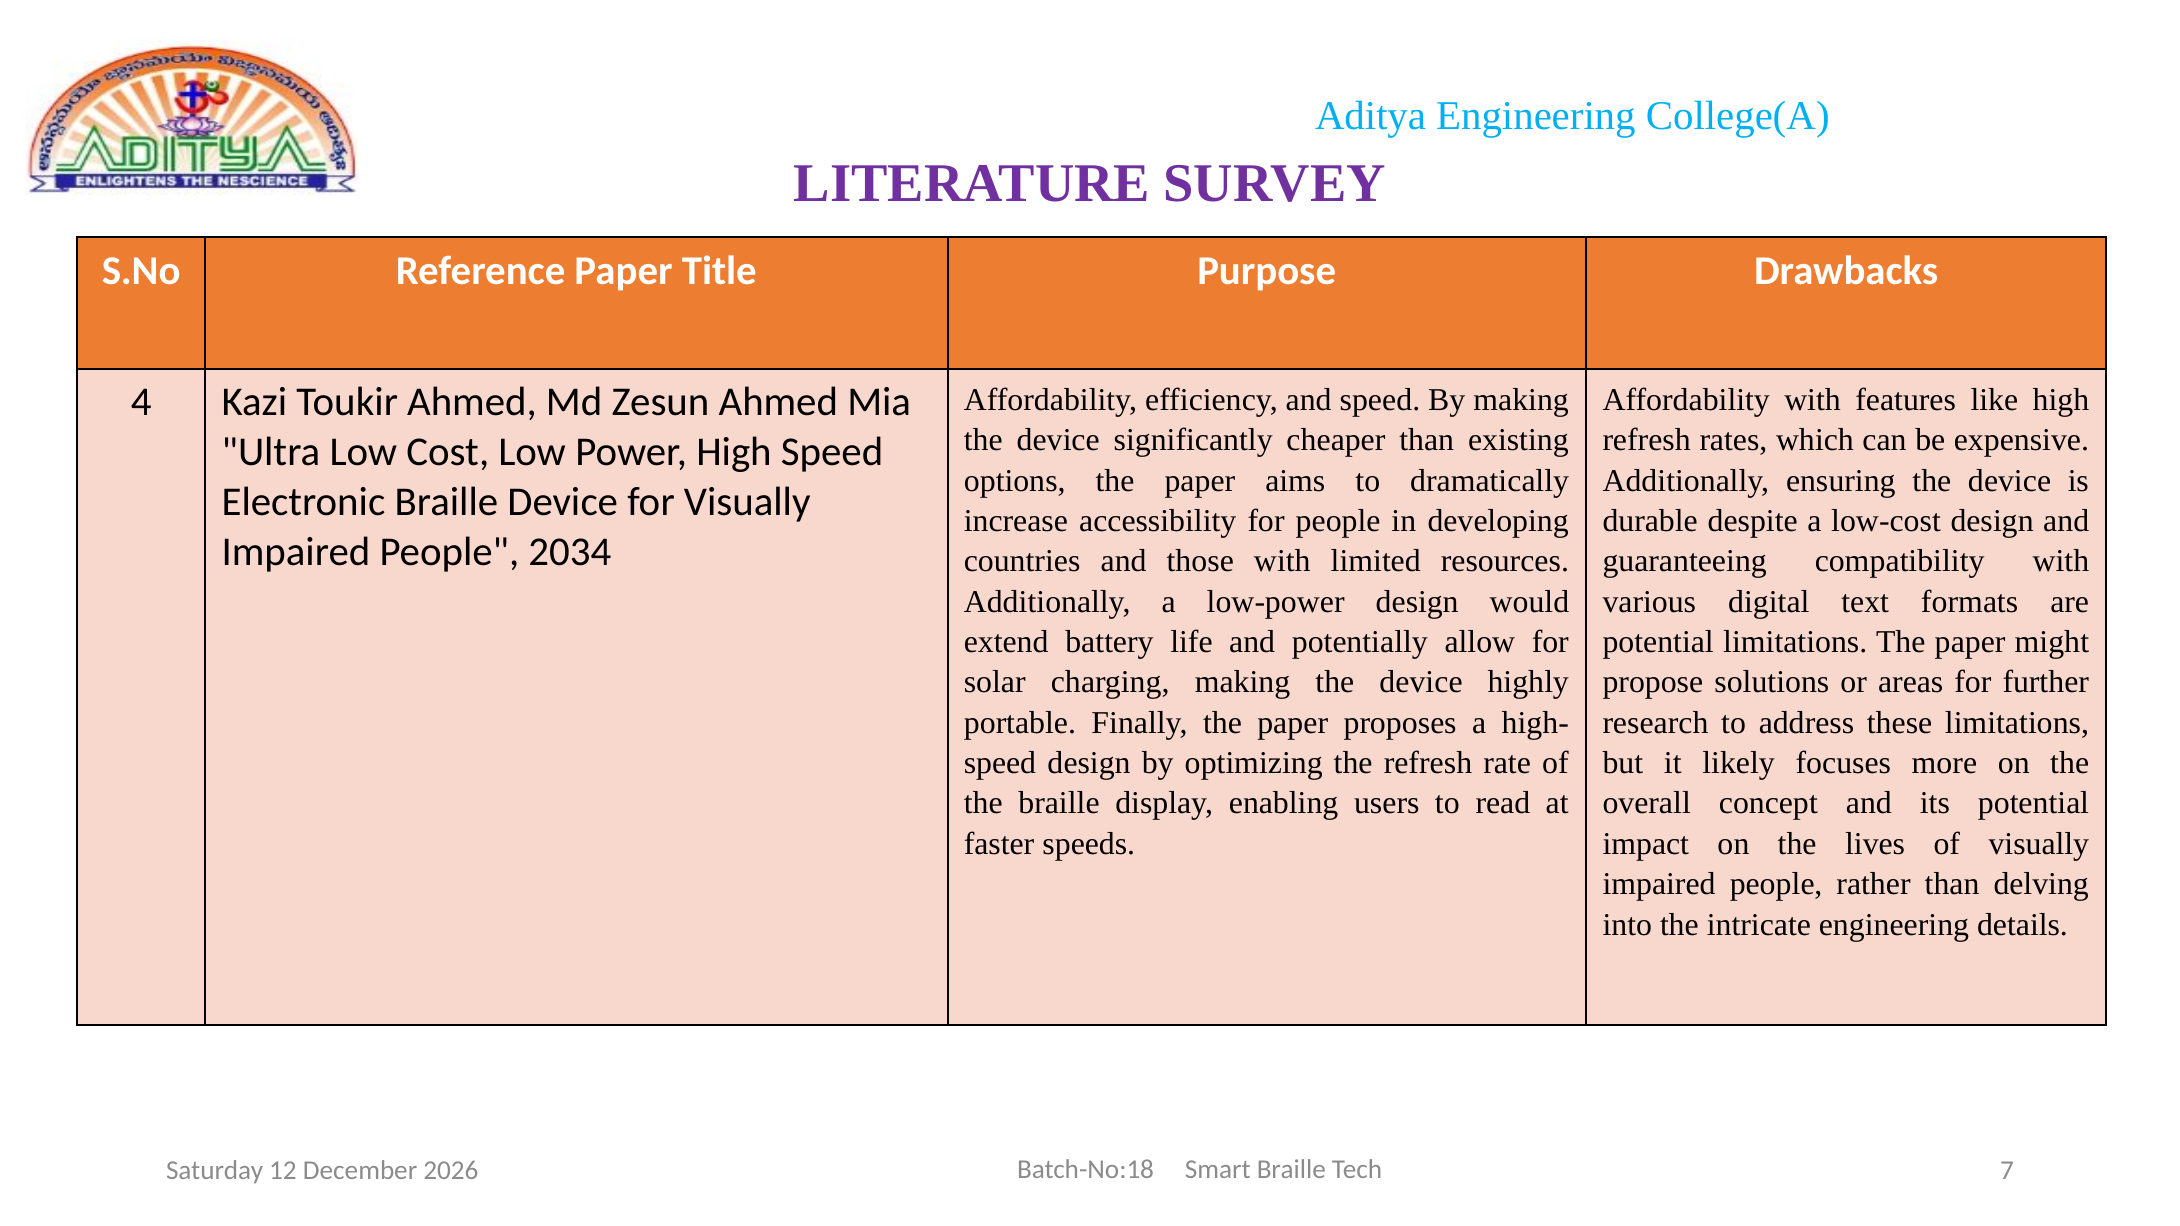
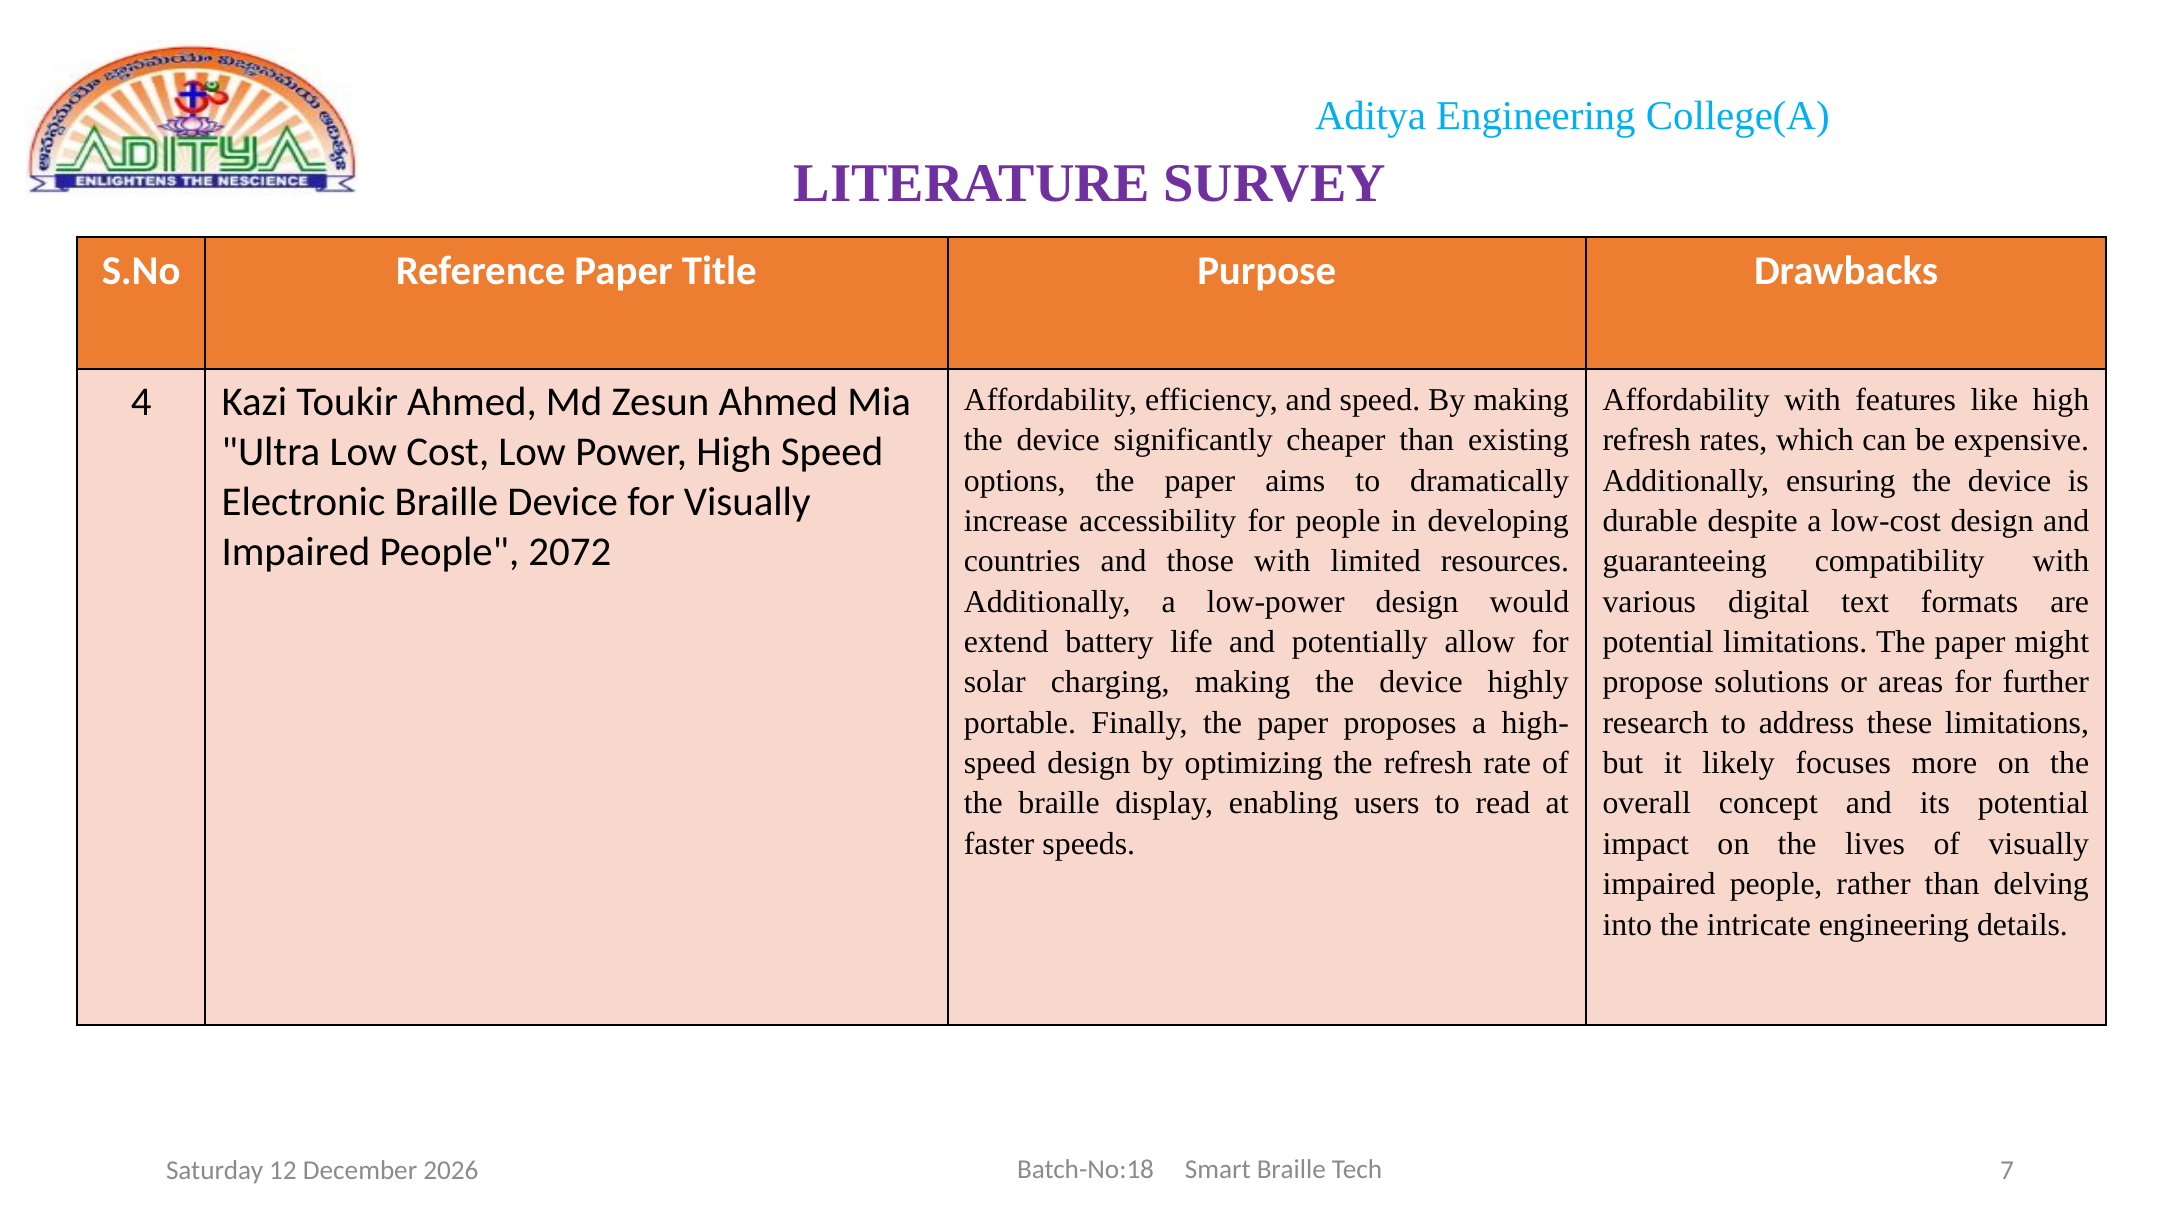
2034: 2034 -> 2072
